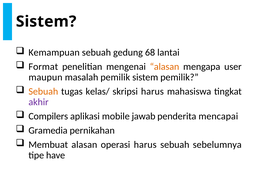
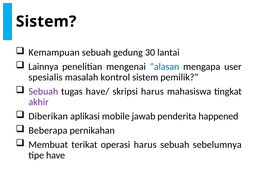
68: 68 -> 30
Format: Format -> Lainnya
alasan at (165, 67) colour: orange -> blue
maupun: maupun -> spesialis
masalah pemilik: pemilik -> kontrol
Sebuah at (43, 92) colour: orange -> purple
kelas/: kelas/ -> have/
Compilers: Compilers -> Diberikan
mencapai: mencapai -> happened
Gramedia: Gramedia -> Beberapa
Membuat alasan: alasan -> terikat
